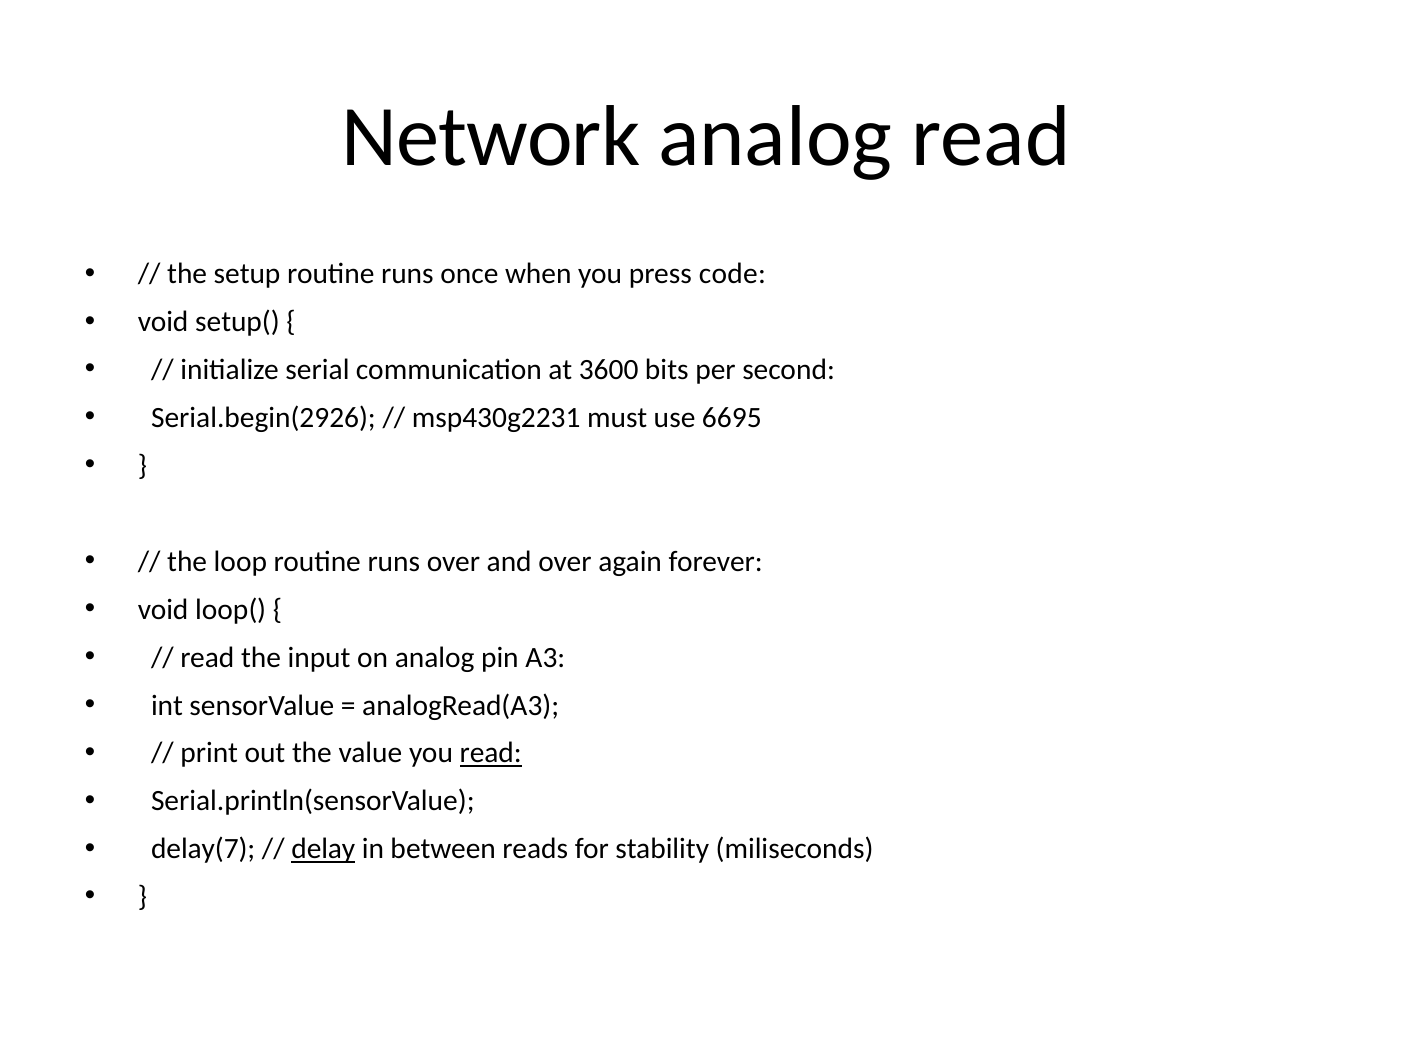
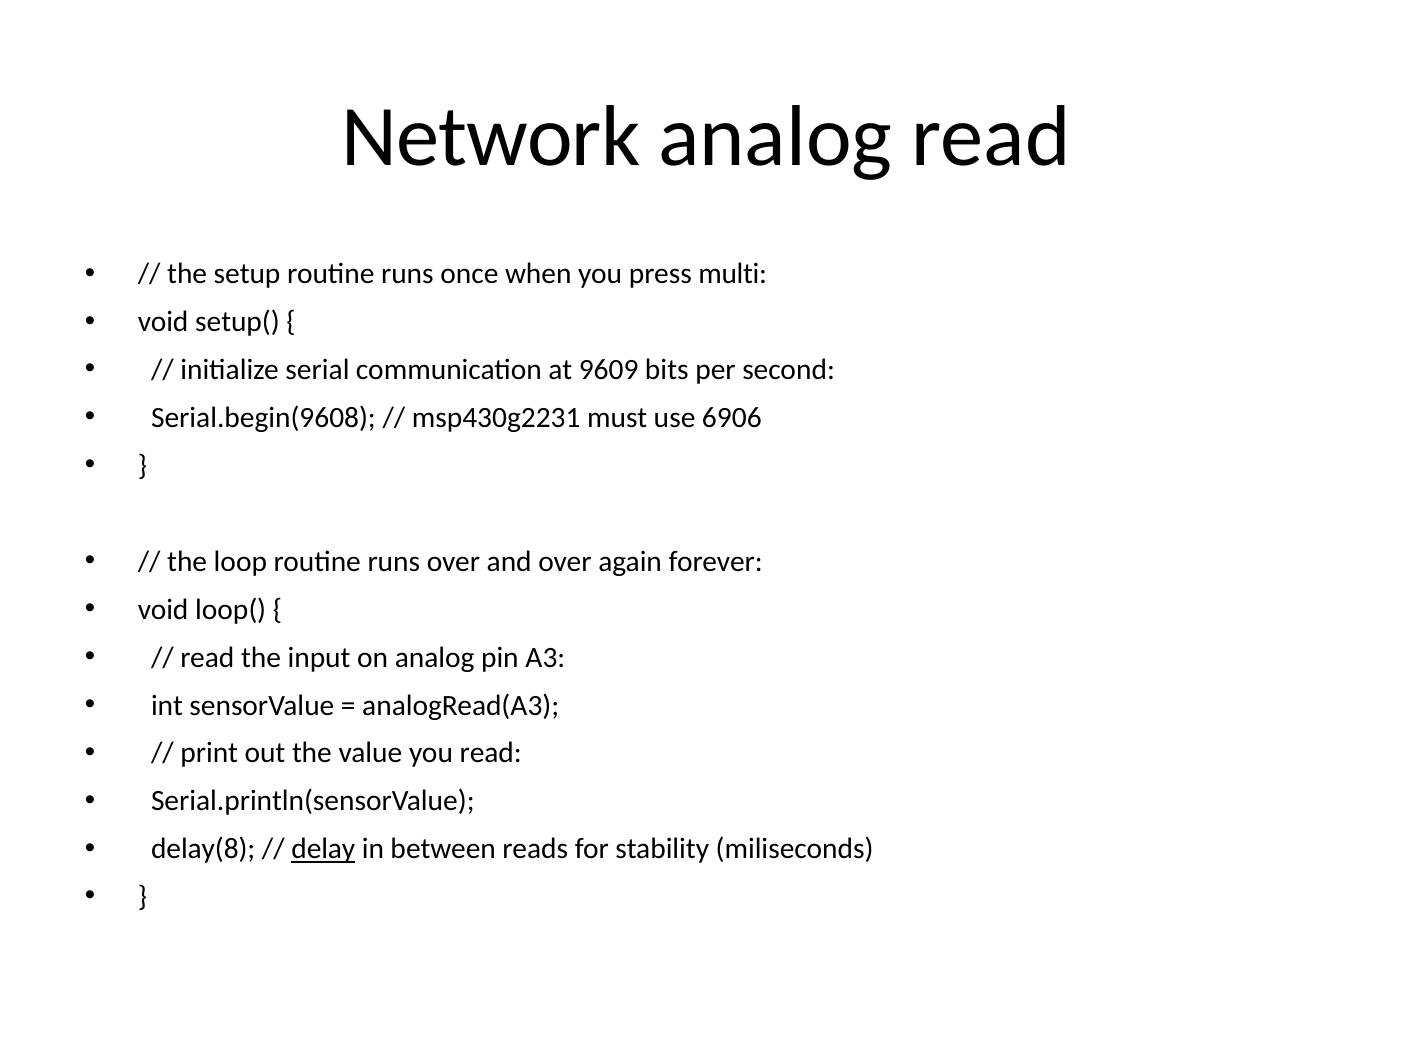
code: code -> multi
3600: 3600 -> 9609
Serial.begin(2926: Serial.begin(2926 -> Serial.begin(9608
6695: 6695 -> 6906
read at (491, 754) underline: present -> none
delay(7: delay(7 -> delay(8
